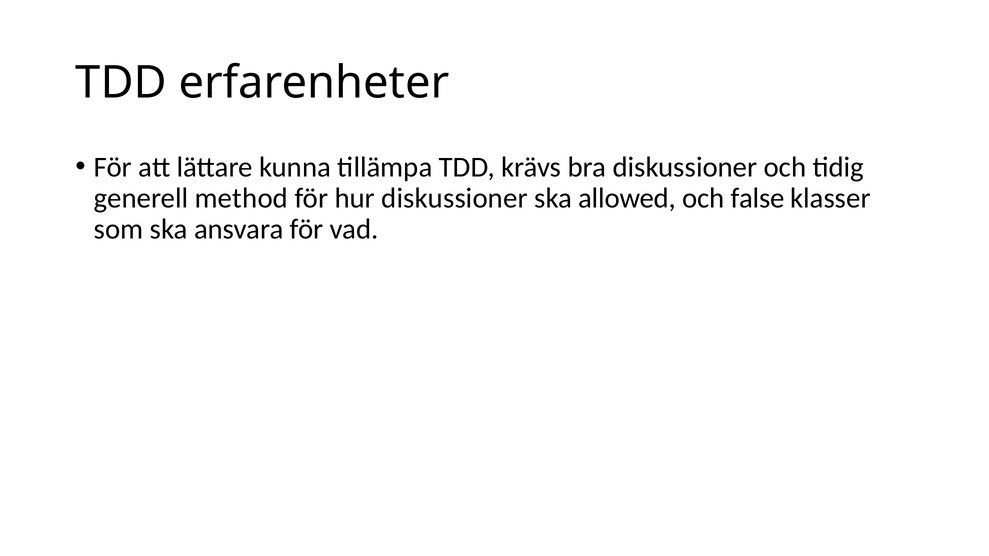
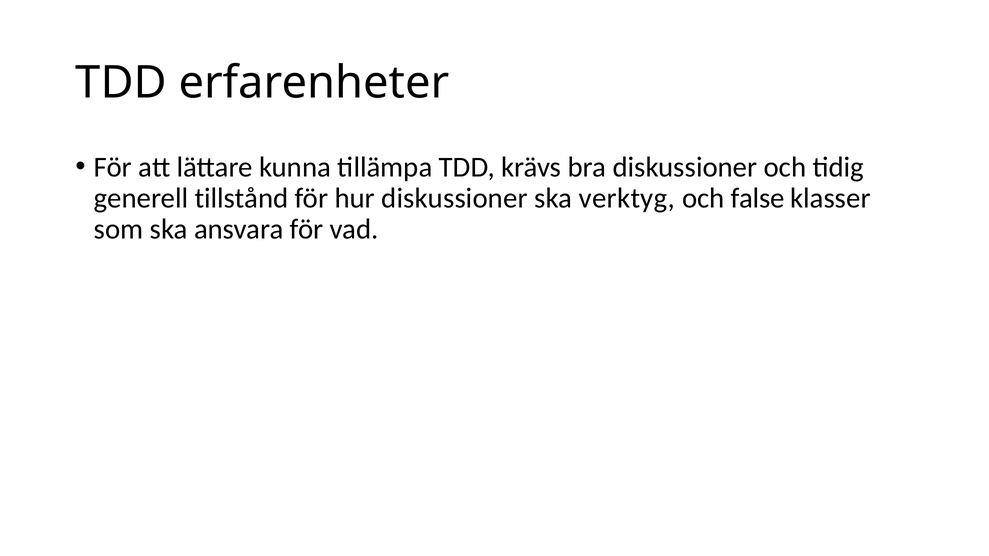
method: method -> tillstånd
allowed: allowed -> verktyg
